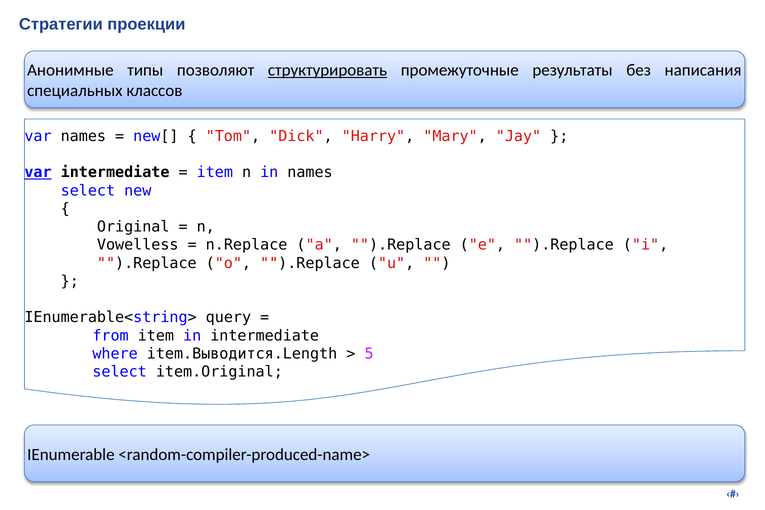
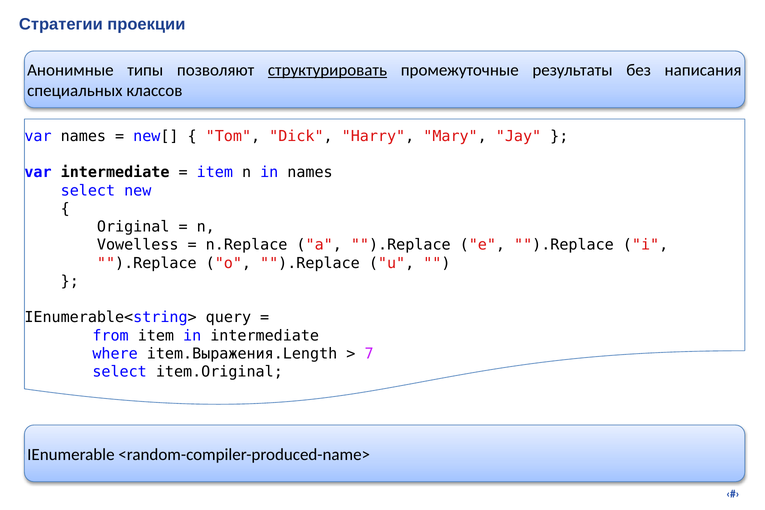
var at (38, 172) underline: present -> none
item.Выводится.Length: item.Выводится.Length -> item.Выражения.Length
5: 5 -> 7
